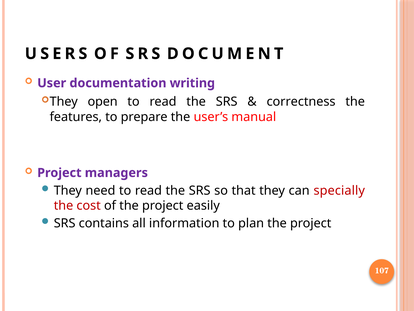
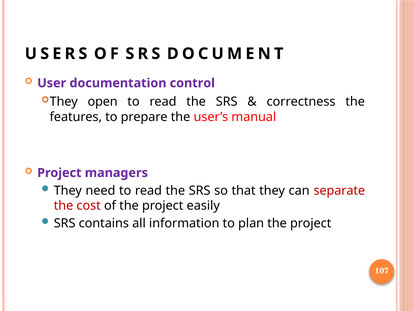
writing: writing -> control
specially: specially -> separate
